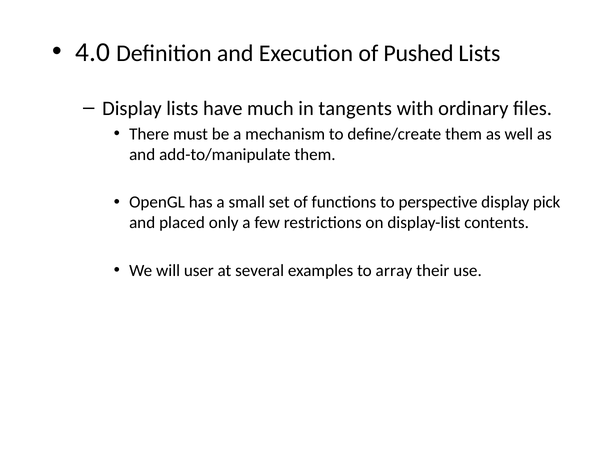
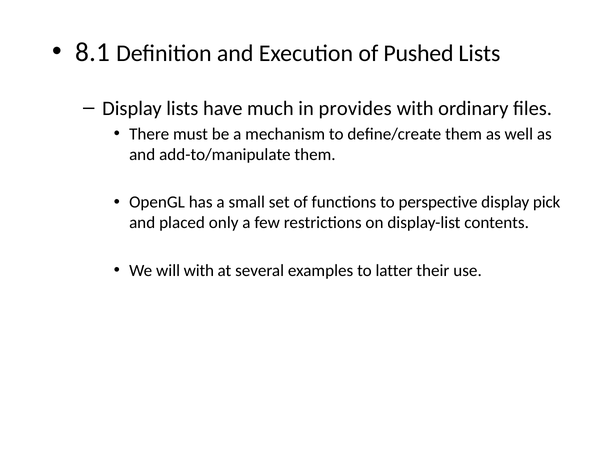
4.0: 4.0 -> 8.1
tangents: tangents -> provides
will user: user -> with
array: array -> latter
